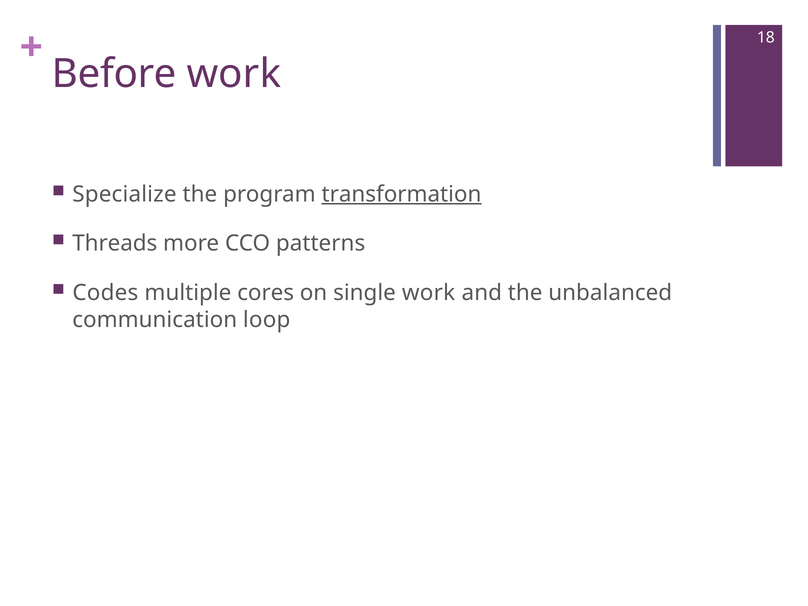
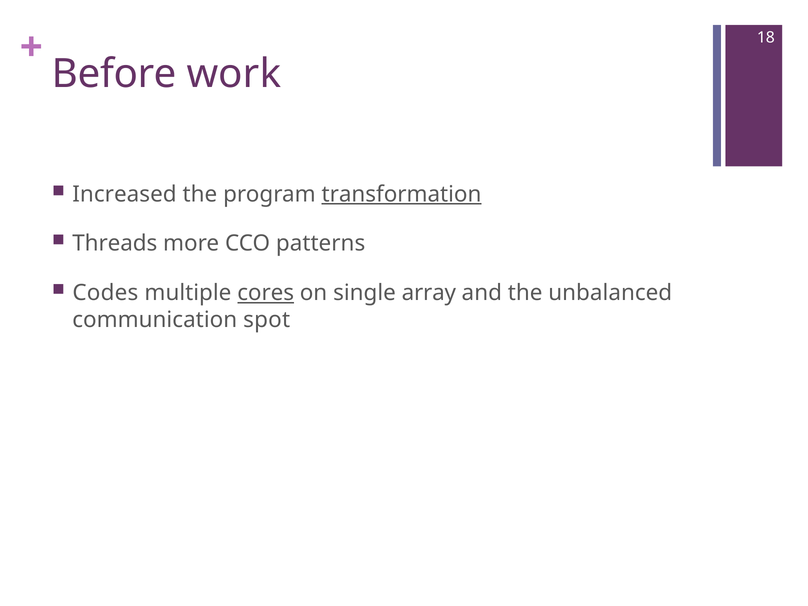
Specialize: Specialize -> Increased
cores underline: none -> present
single work: work -> array
loop: loop -> spot
